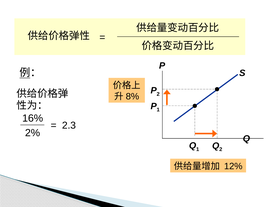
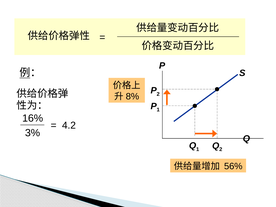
2.3: 2.3 -> 4.2
2%: 2% -> 3%
12%: 12% -> 56%
